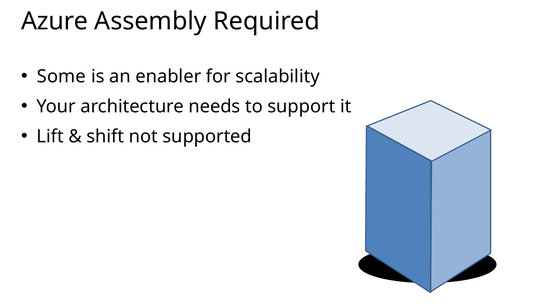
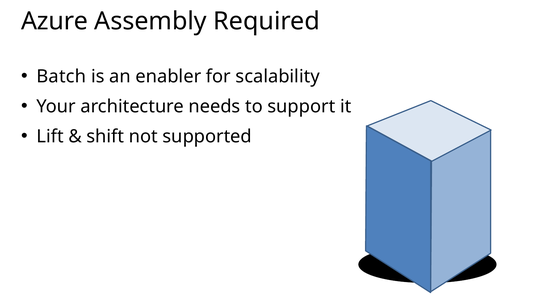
Some: Some -> Batch
